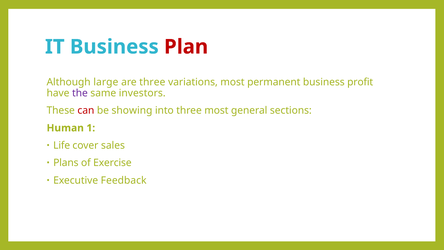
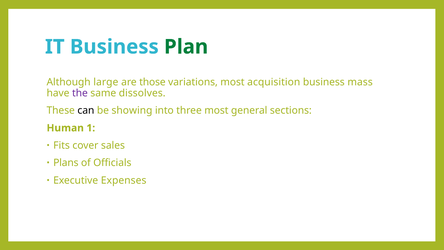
Plan colour: red -> green
are three: three -> those
permanent: permanent -> acquisition
profit: profit -> mass
investors: investors -> dissolves
can colour: red -> black
Life: Life -> Fits
Exercise: Exercise -> Officials
Feedback: Feedback -> Expenses
